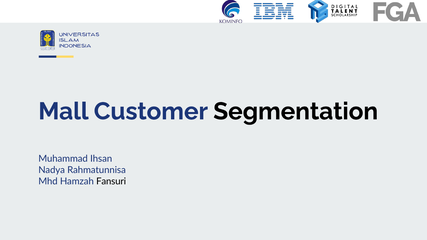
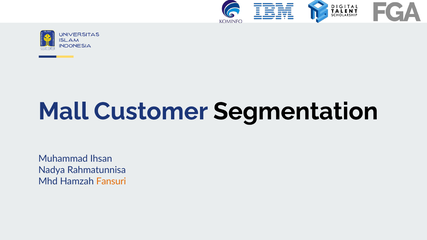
Fansuri colour: black -> orange
